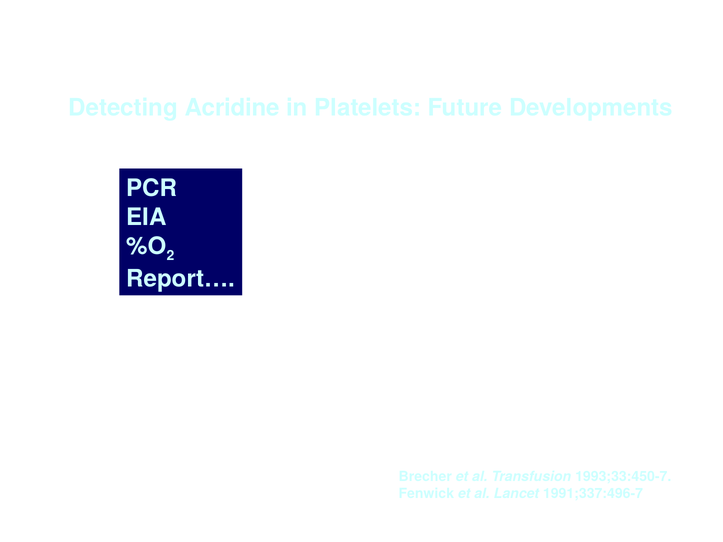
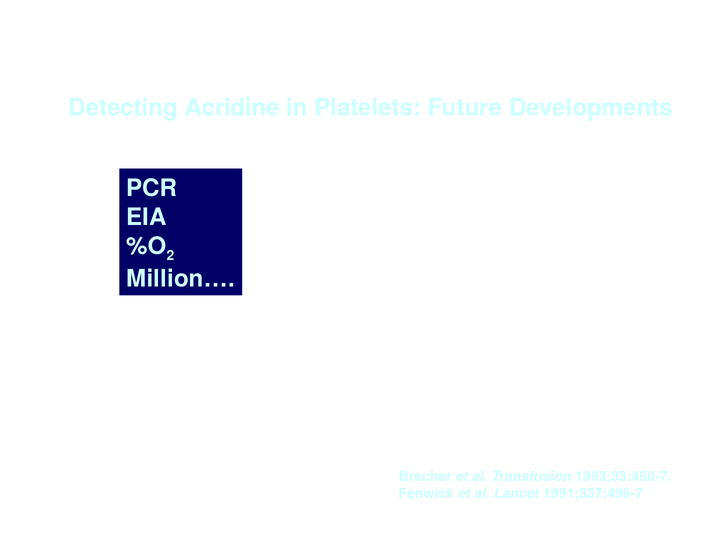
Report…: Report… -> Million…
